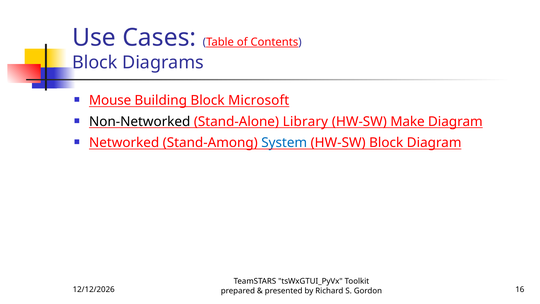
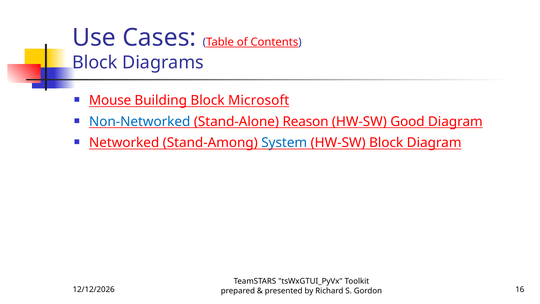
Non-Networked colour: black -> blue
Library: Library -> Reason
Make: Make -> Good
